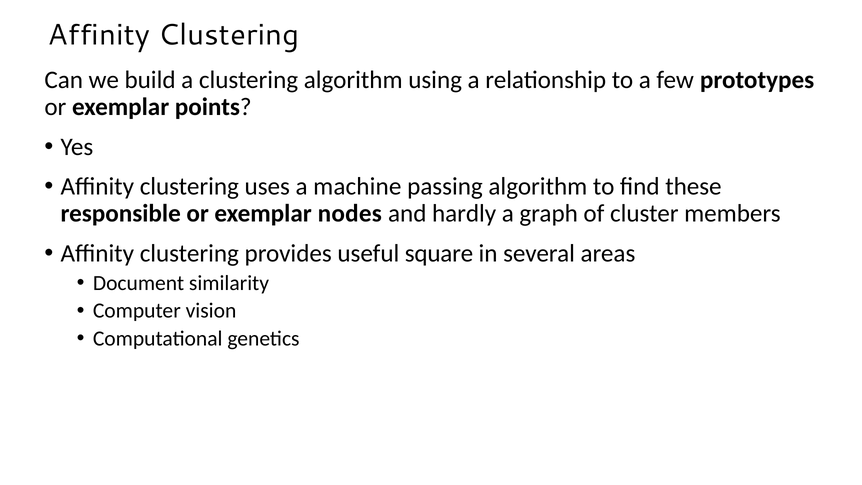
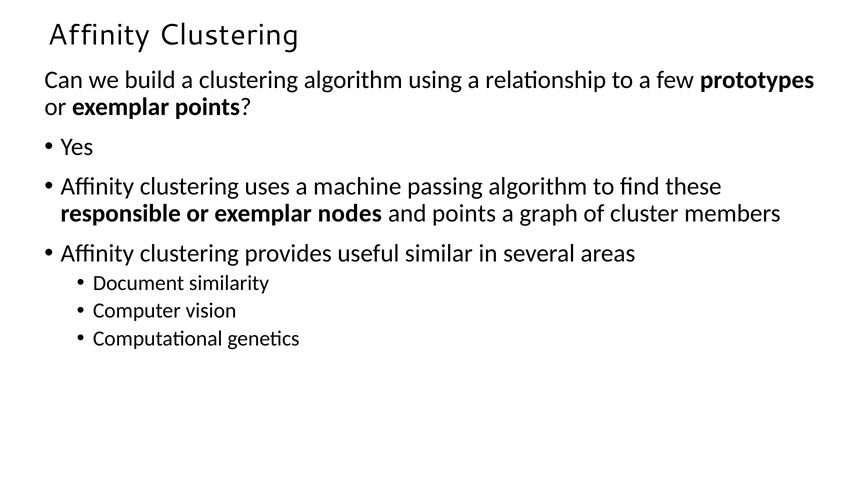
and hardly: hardly -> points
square: square -> similar
